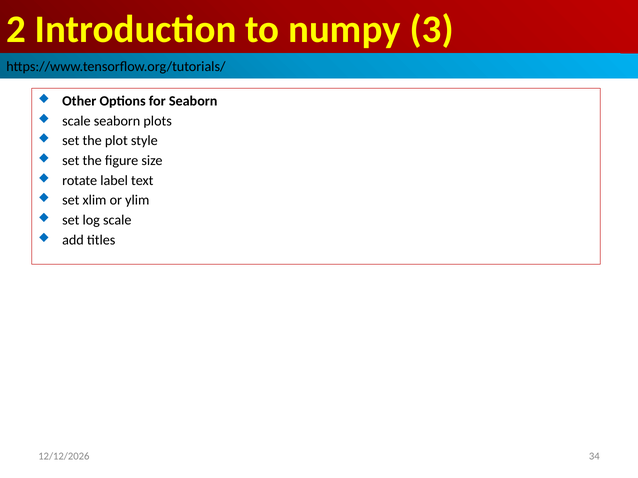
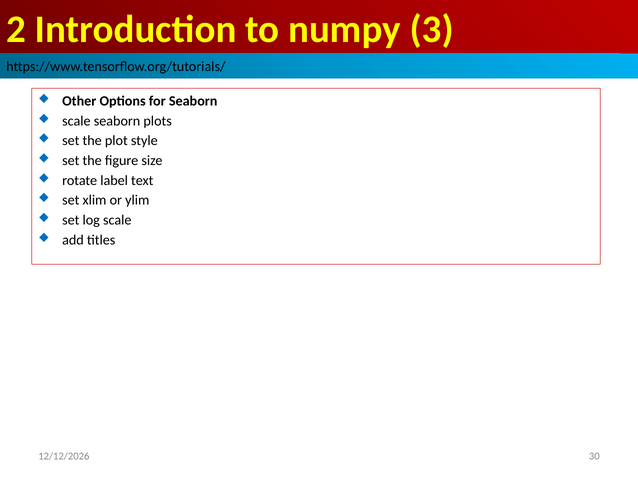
34: 34 -> 30
